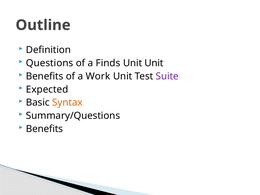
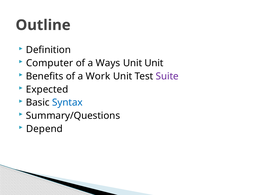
Questions: Questions -> Computer
Finds: Finds -> Ways
Syntax colour: orange -> blue
Benefits at (45, 129): Benefits -> Depend
